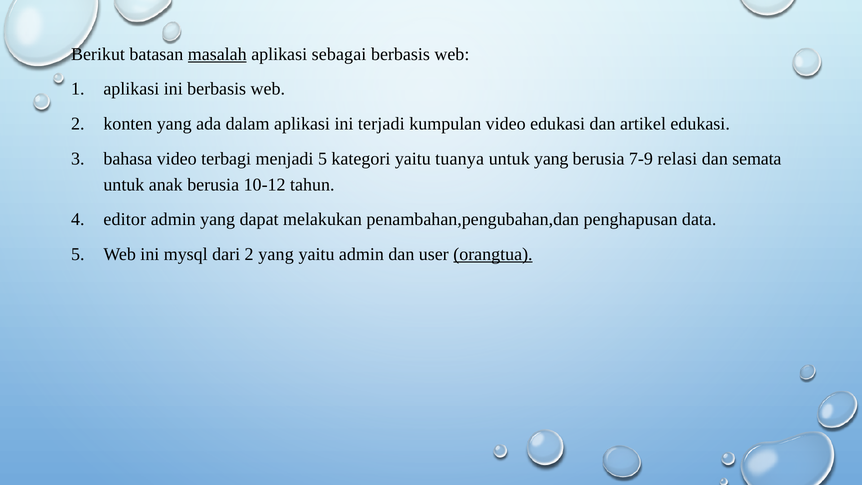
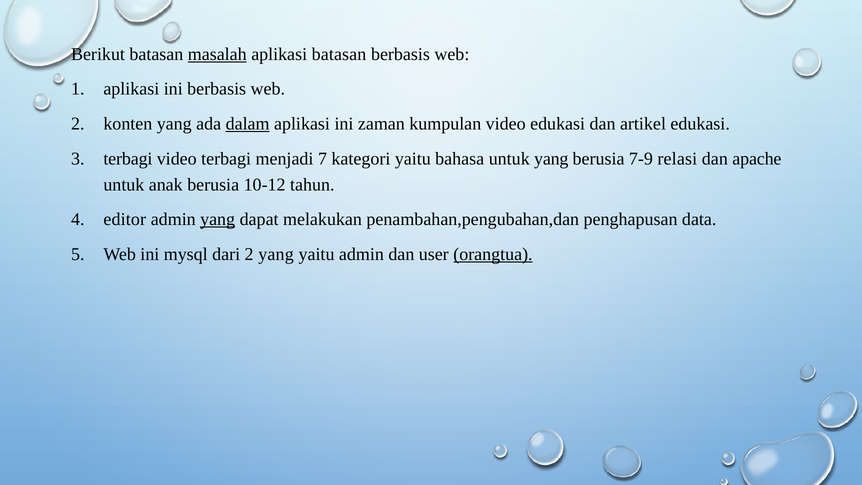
aplikasi sebagai: sebagai -> batasan
dalam underline: none -> present
terjadi: terjadi -> zaman
bahasa at (128, 159): bahasa -> terbagi
menjadi 5: 5 -> 7
tuanya: tuanya -> bahasa
semata: semata -> apache
yang at (218, 219) underline: none -> present
